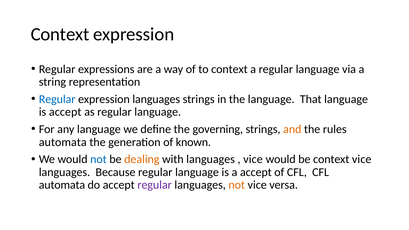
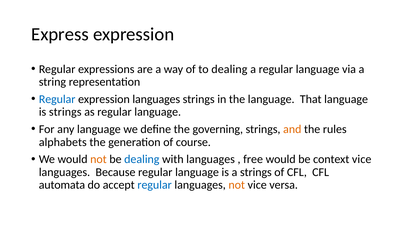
Context at (60, 34): Context -> Express
to context: context -> dealing
is accept: accept -> strings
automata at (63, 142): automata -> alphabets
known: known -> course
not at (98, 159) colour: blue -> orange
dealing at (142, 159) colour: orange -> blue
vice at (253, 159): vice -> free
a accept: accept -> strings
regular at (155, 185) colour: purple -> blue
